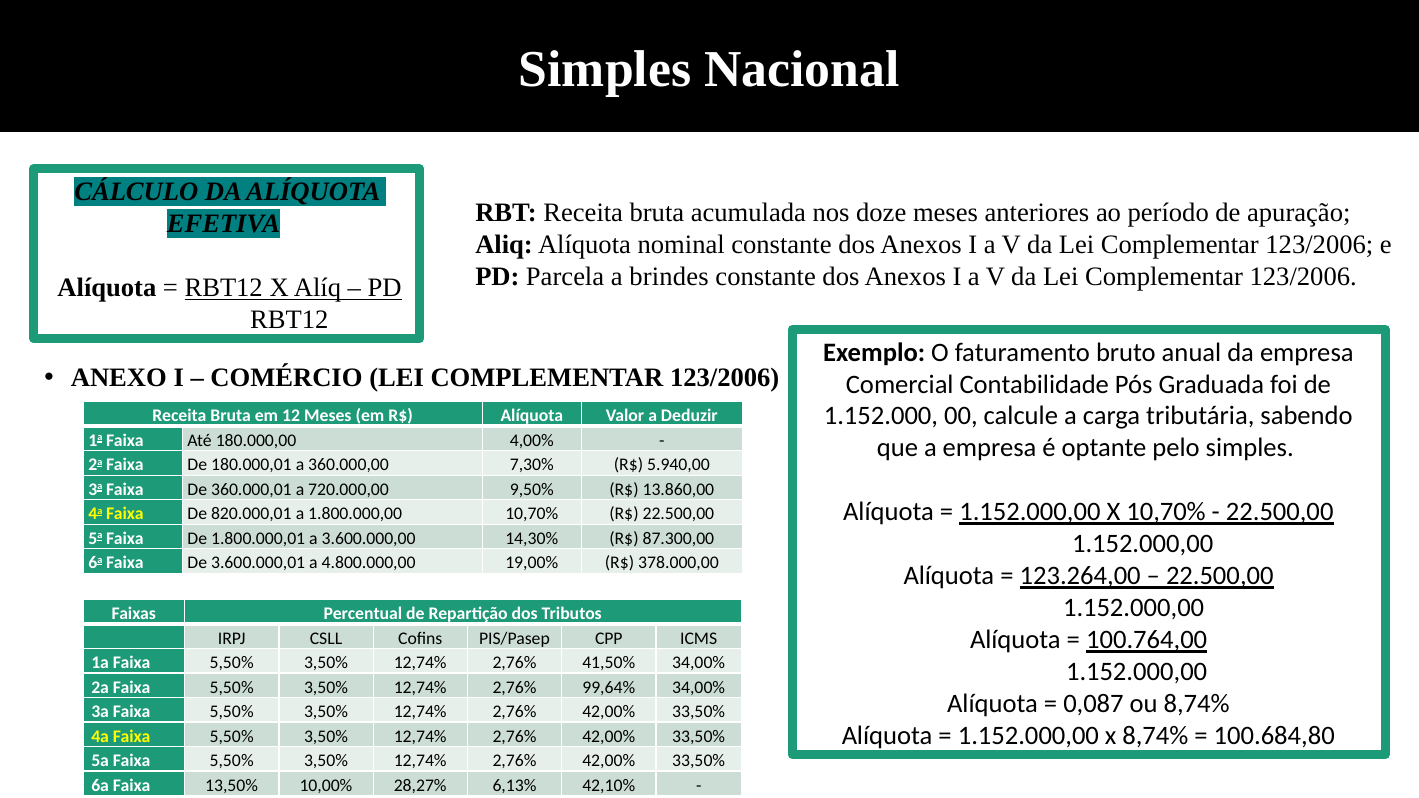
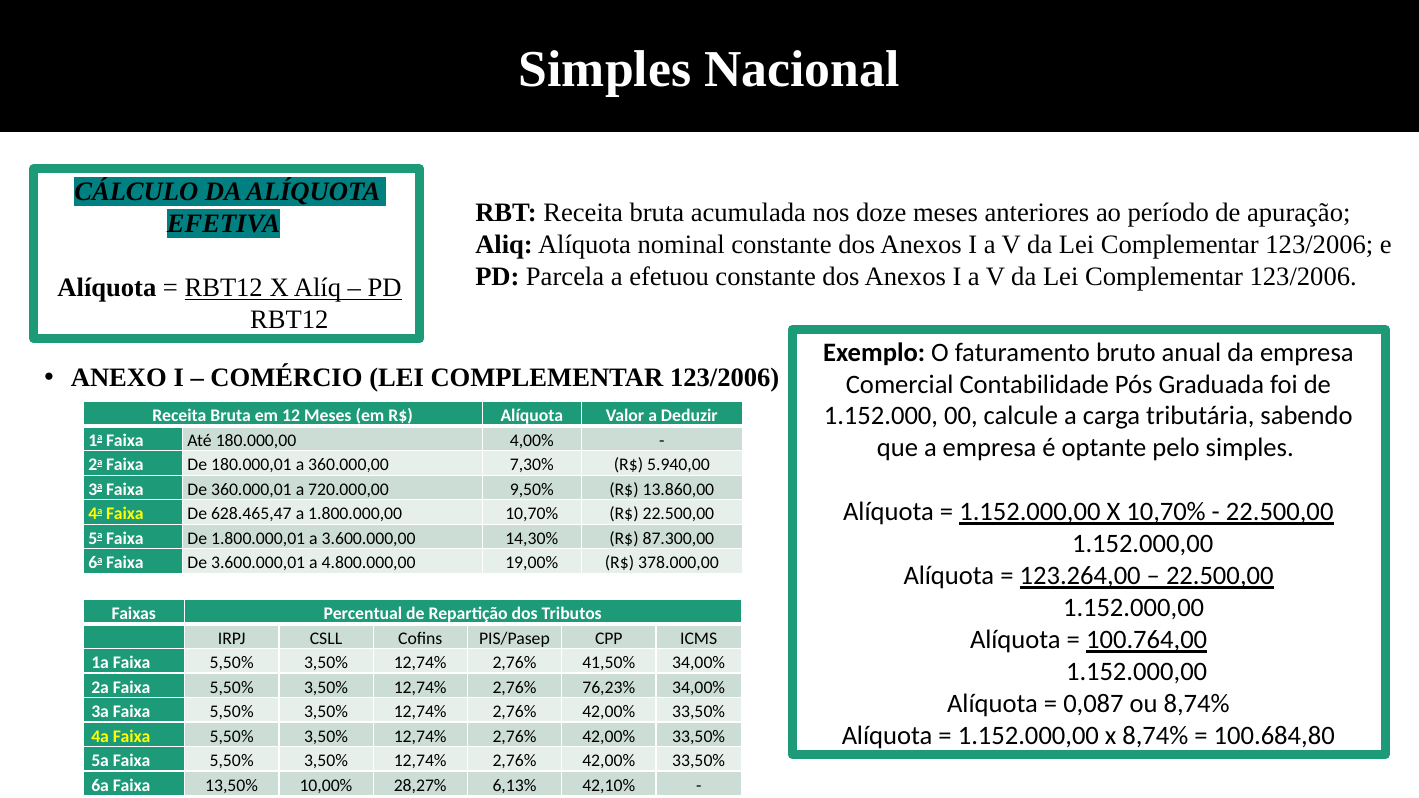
brindes: brindes -> efetuou
820.000,01: 820.000,01 -> 628.465,47
99,64%: 99,64% -> 76,23%
